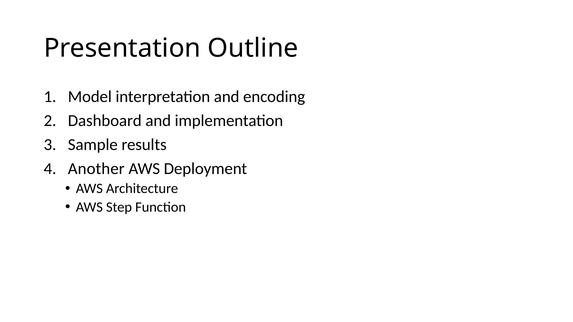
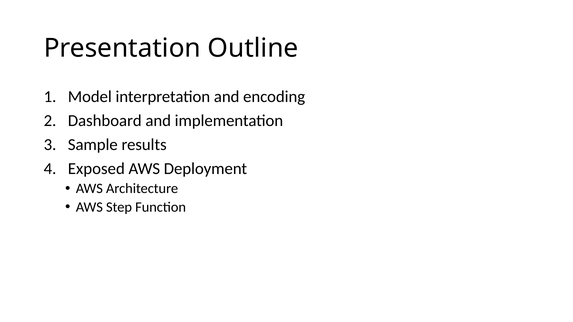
Another: Another -> Exposed
